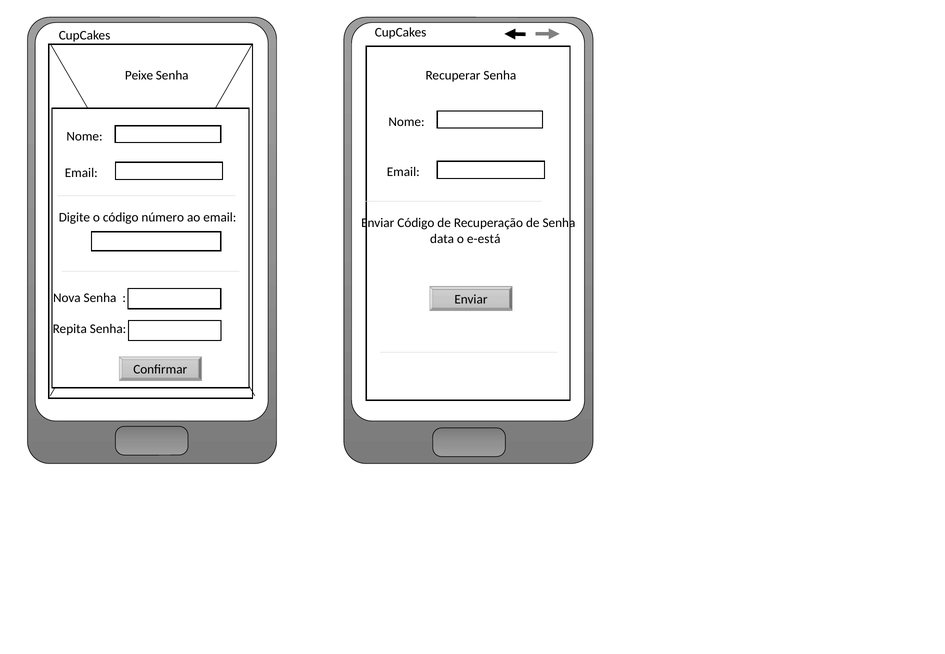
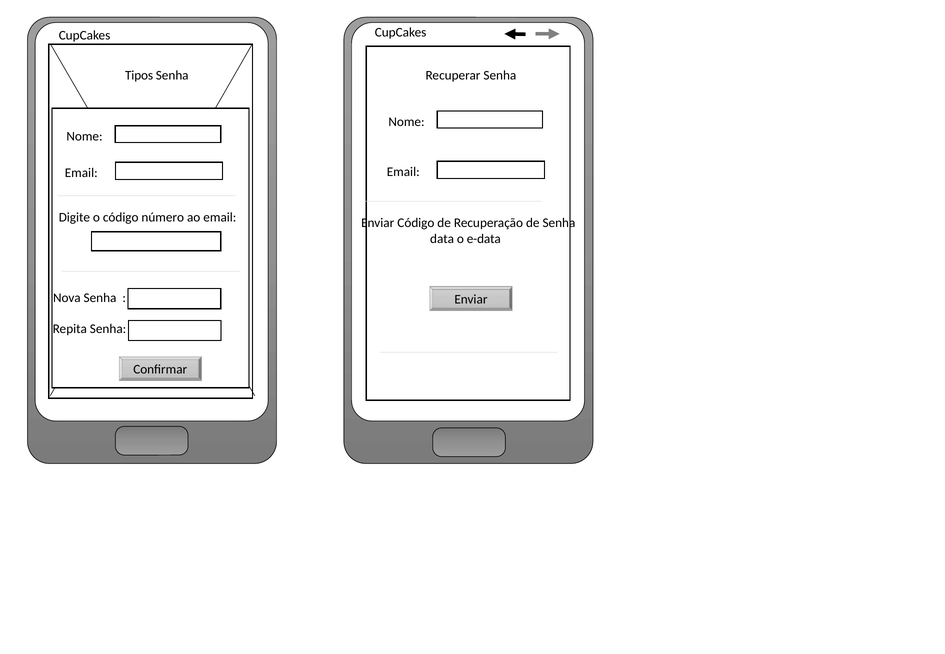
Peixe: Peixe -> Tipos
e-está: e-está -> e-data
